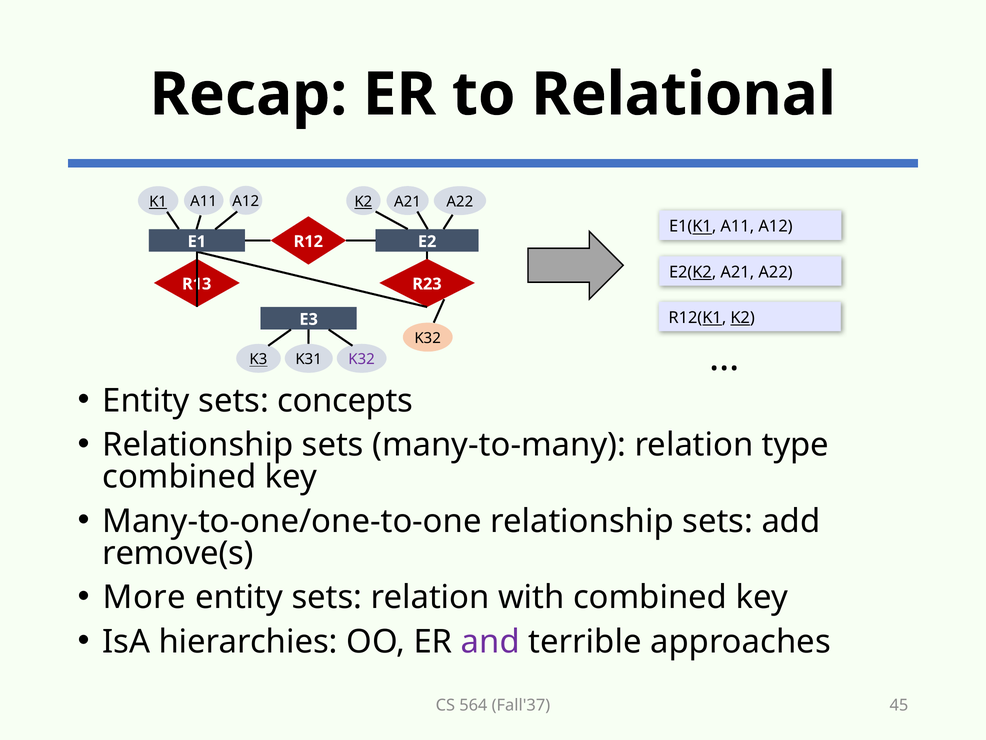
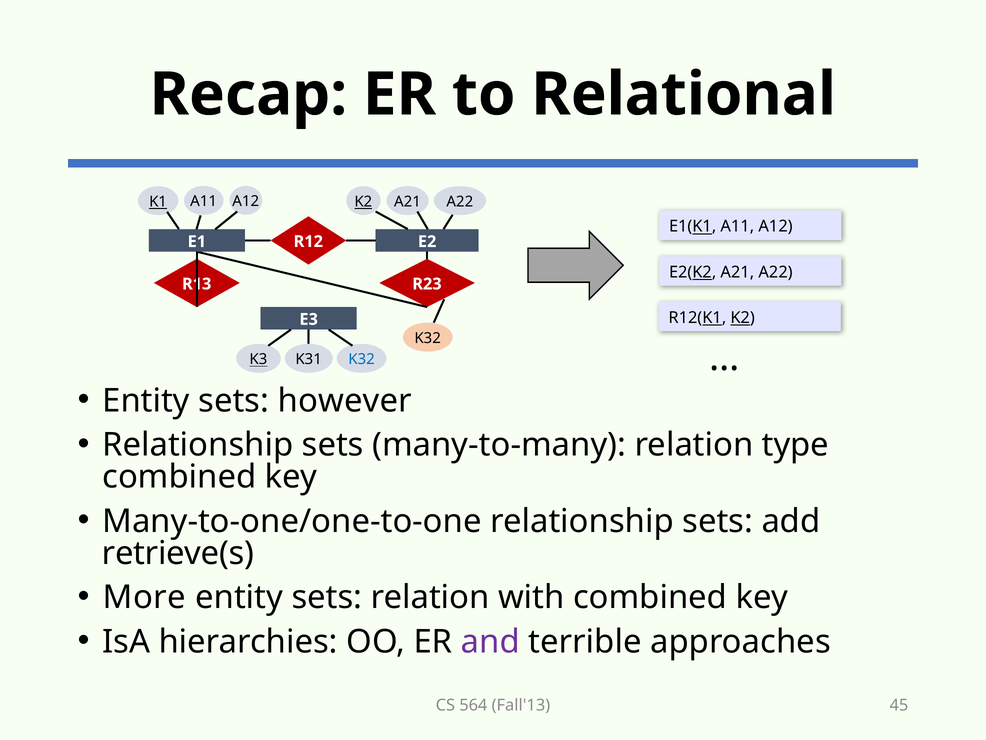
K32 at (362, 359) colour: purple -> blue
concepts: concepts -> however
remove(s: remove(s -> retrieve(s
Fall'37: Fall'37 -> Fall'13
